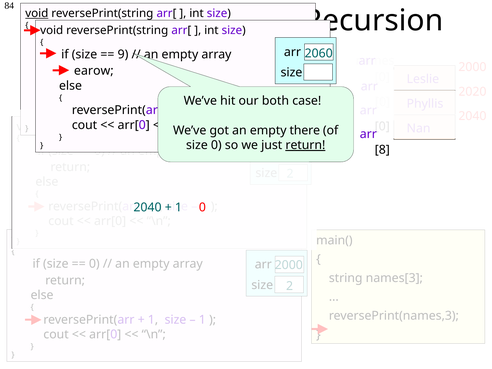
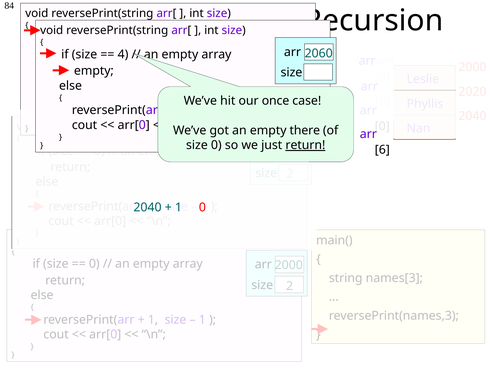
void at (37, 13) underline: present -> none
9: 9 -> 4
earow at (94, 71): earow -> empty
both: both -> once
8: 8 -> 6
